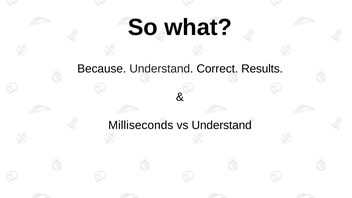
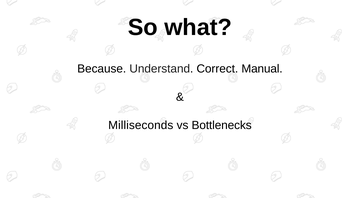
Results: Results -> Manual
vs Understand: Understand -> Bottlenecks
